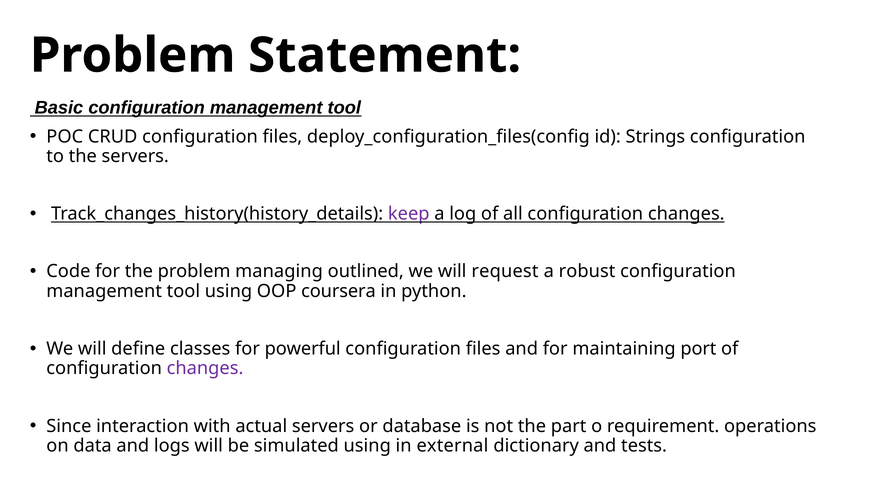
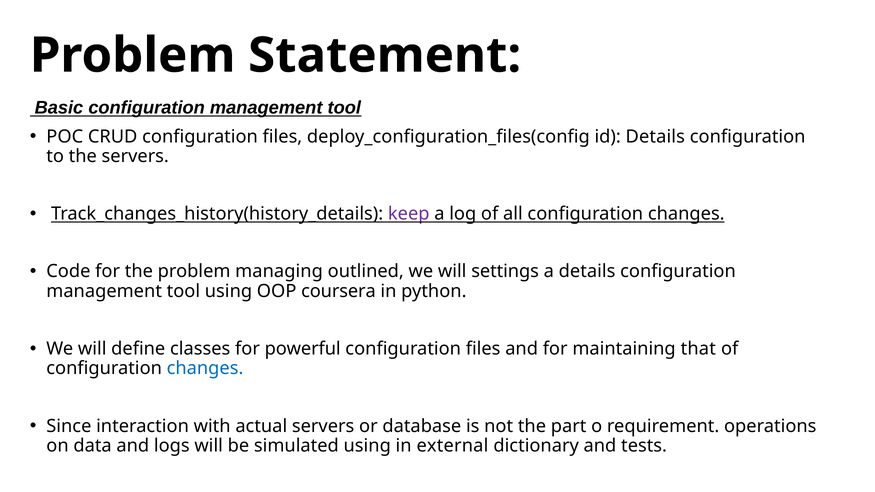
id Strings: Strings -> Details
request: request -> settings
a robust: robust -> details
port: port -> that
changes at (205, 369) colour: purple -> blue
